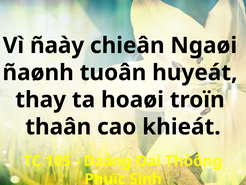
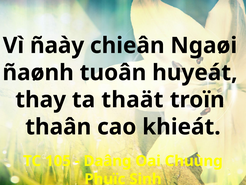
hoaøi: hoaøi -> thaät
Thöông: Thöông -> Chuùng
